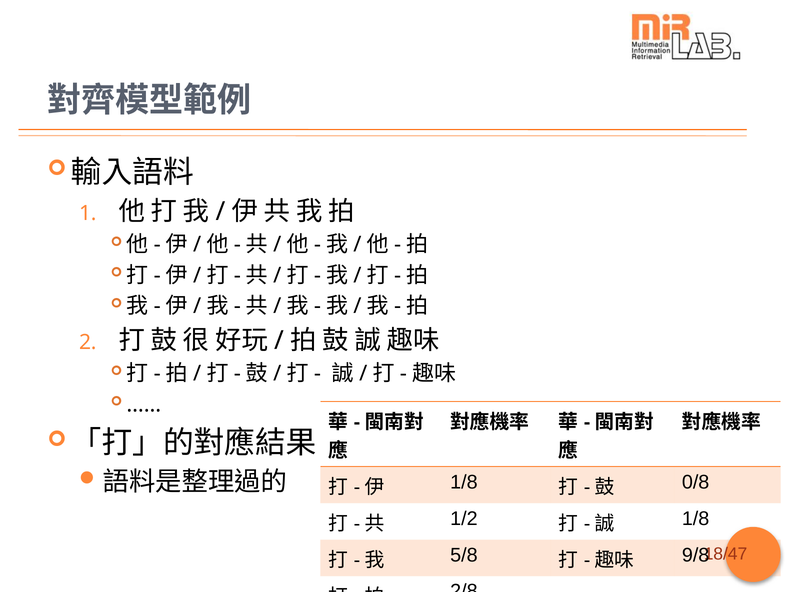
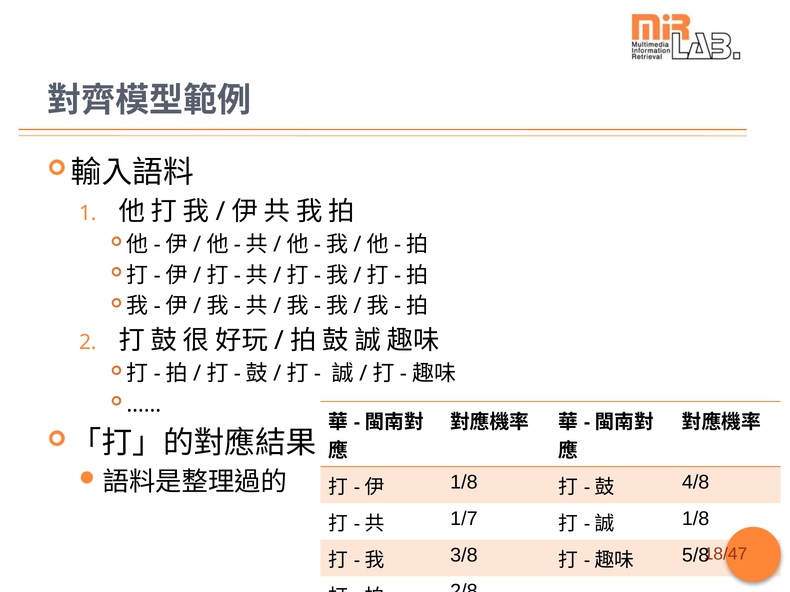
0/8: 0/8 -> 4/8
1/2: 1/2 -> 1/7
5/8: 5/8 -> 3/8
9/8: 9/8 -> 5/8
